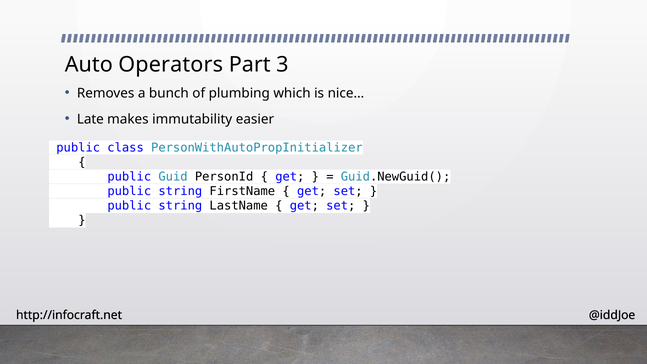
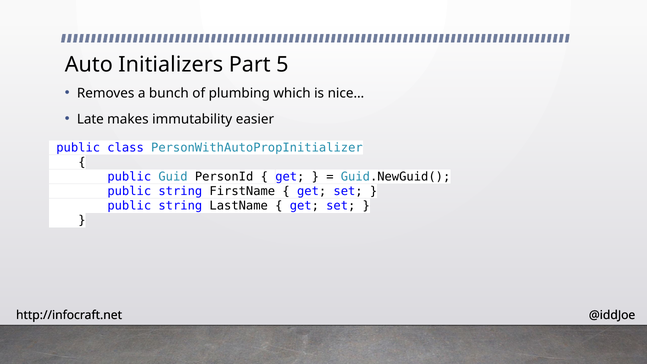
Operators: Operators -> Initializers
3: 3 -> 5
